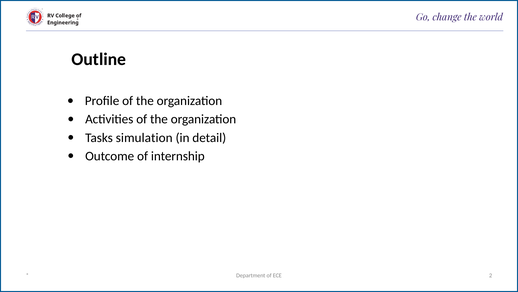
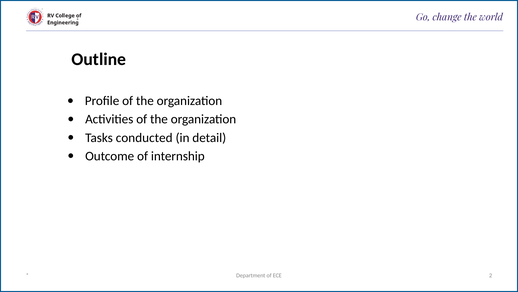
simulation: simulation -> conducted
